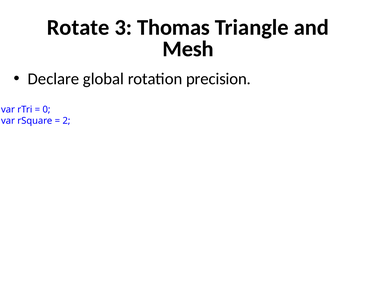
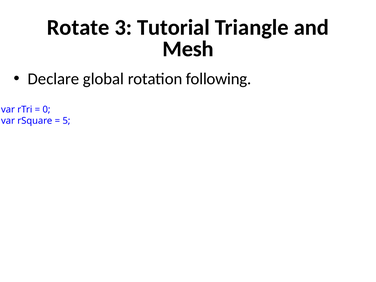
Thomas: Thomas -> Tutorial
precision: precision -> following
2: 2 -> 5
